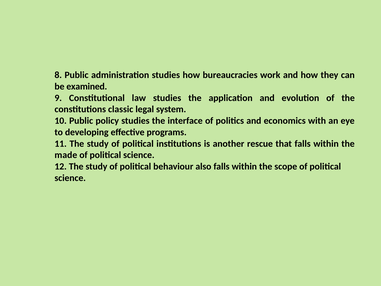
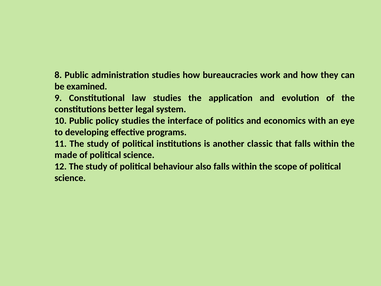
classic: classic -> better
rescue: rescue -> classic
